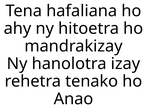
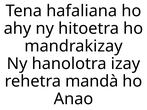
tenako: tenako -> mandà
